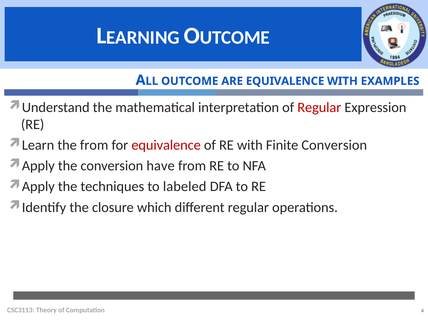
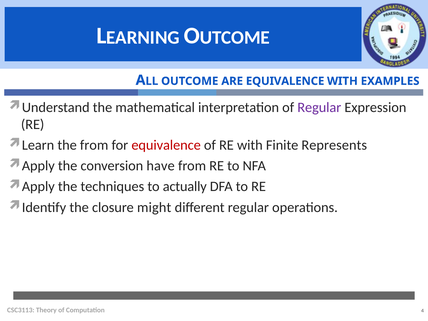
Regular at (319, 107) colour: red -> purple
Finite Conversion: Conversion -> Represents
labeled: labeled -> actually
which: which -> might
